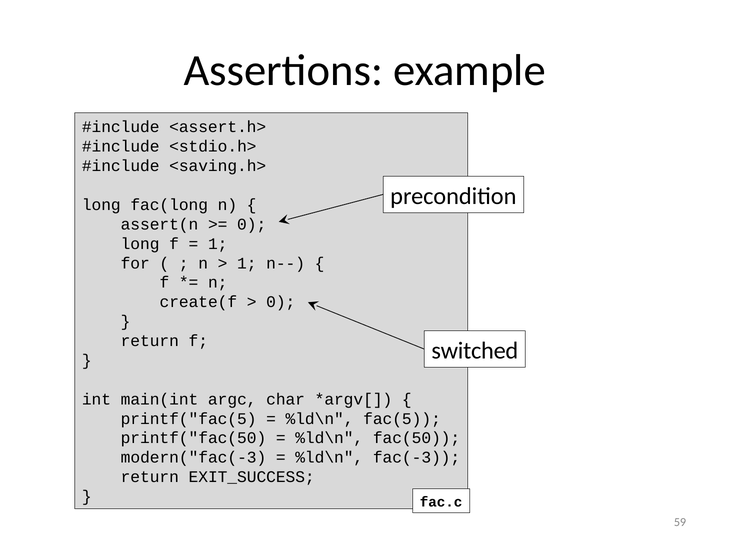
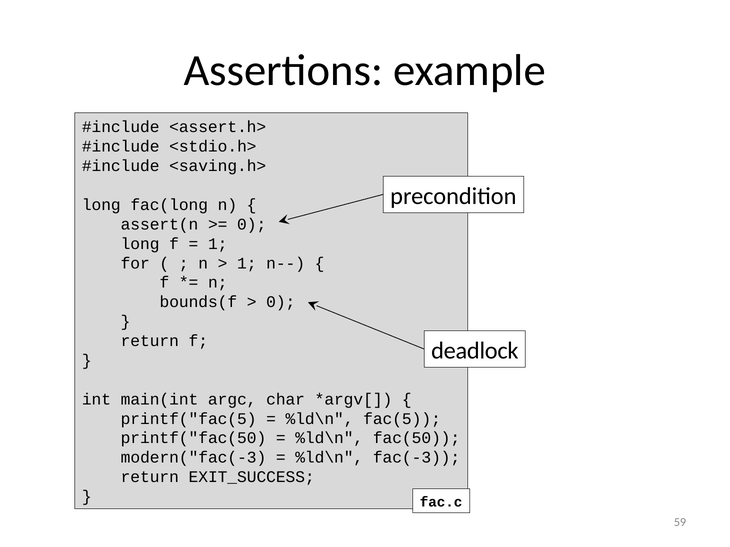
create(f: create(f -> bounds(f
switched: switched -> deadlock
